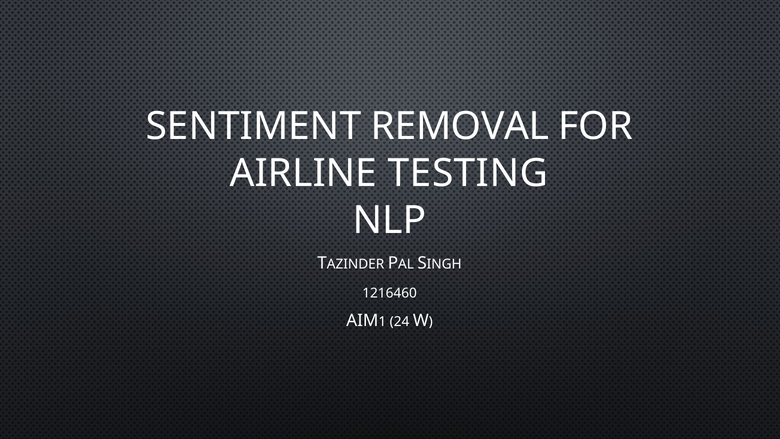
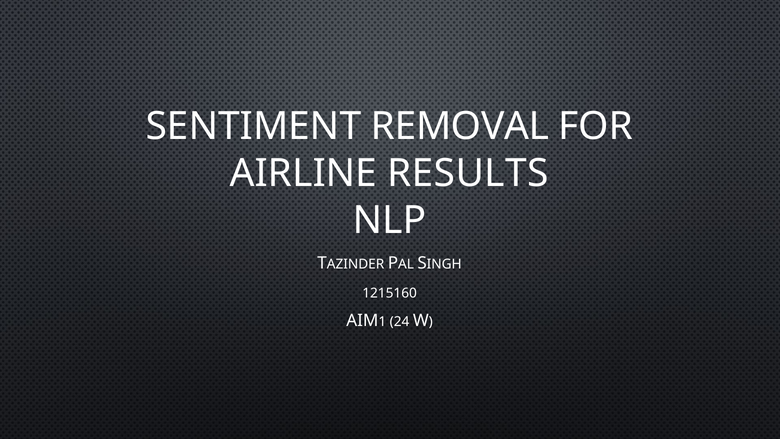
TESTING: TESTING -> RESULTS
1216460: 1216460 -> 1215160
